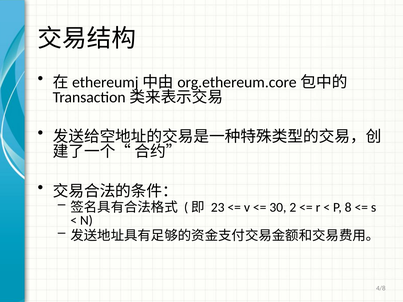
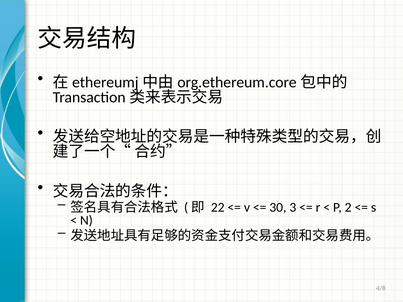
23: 23 -> 22
2: 2 -> 3
8: 8 -> 2
